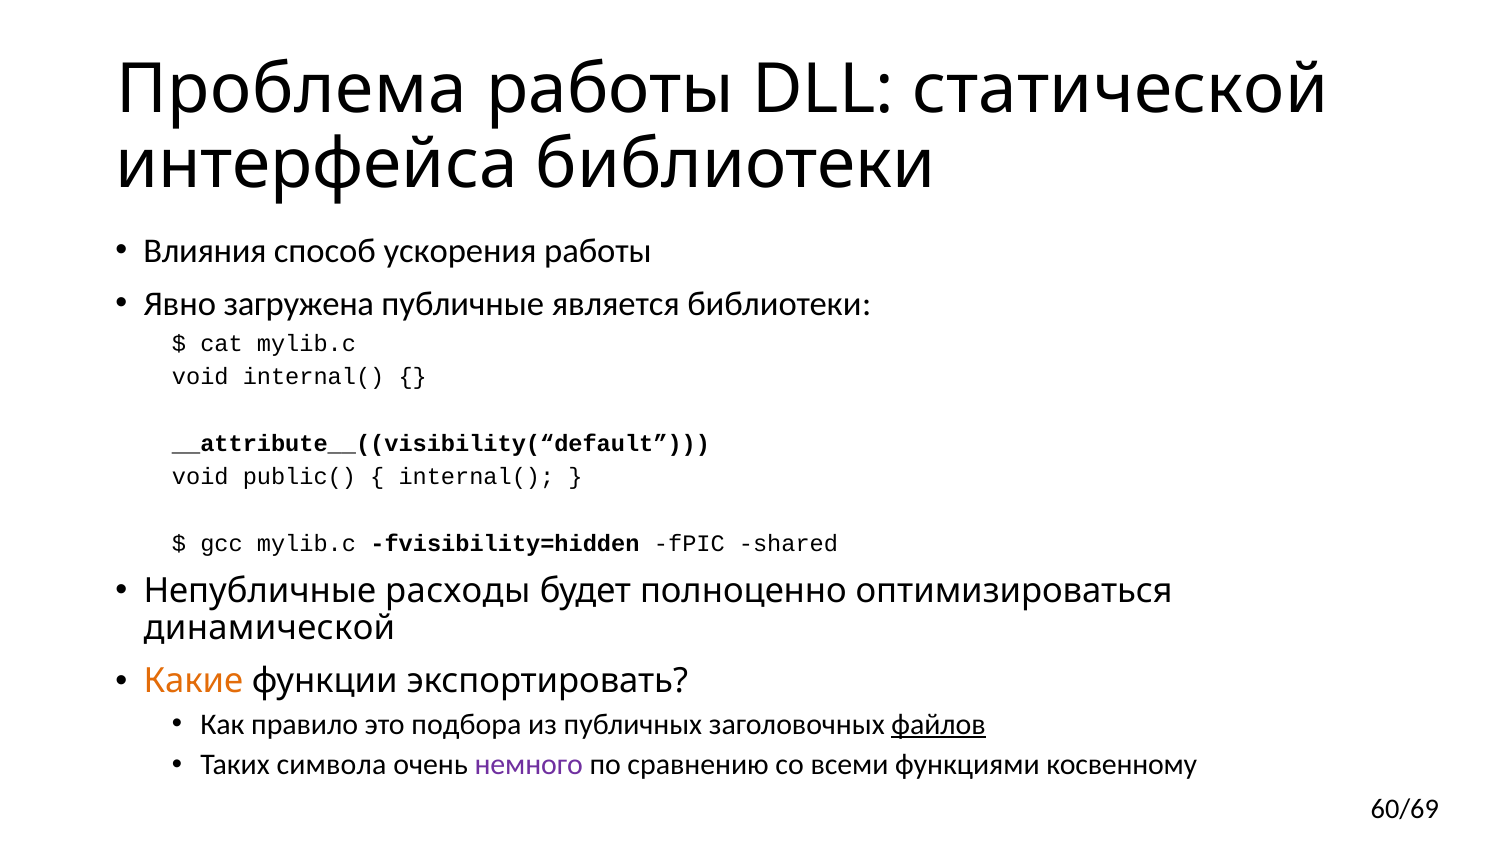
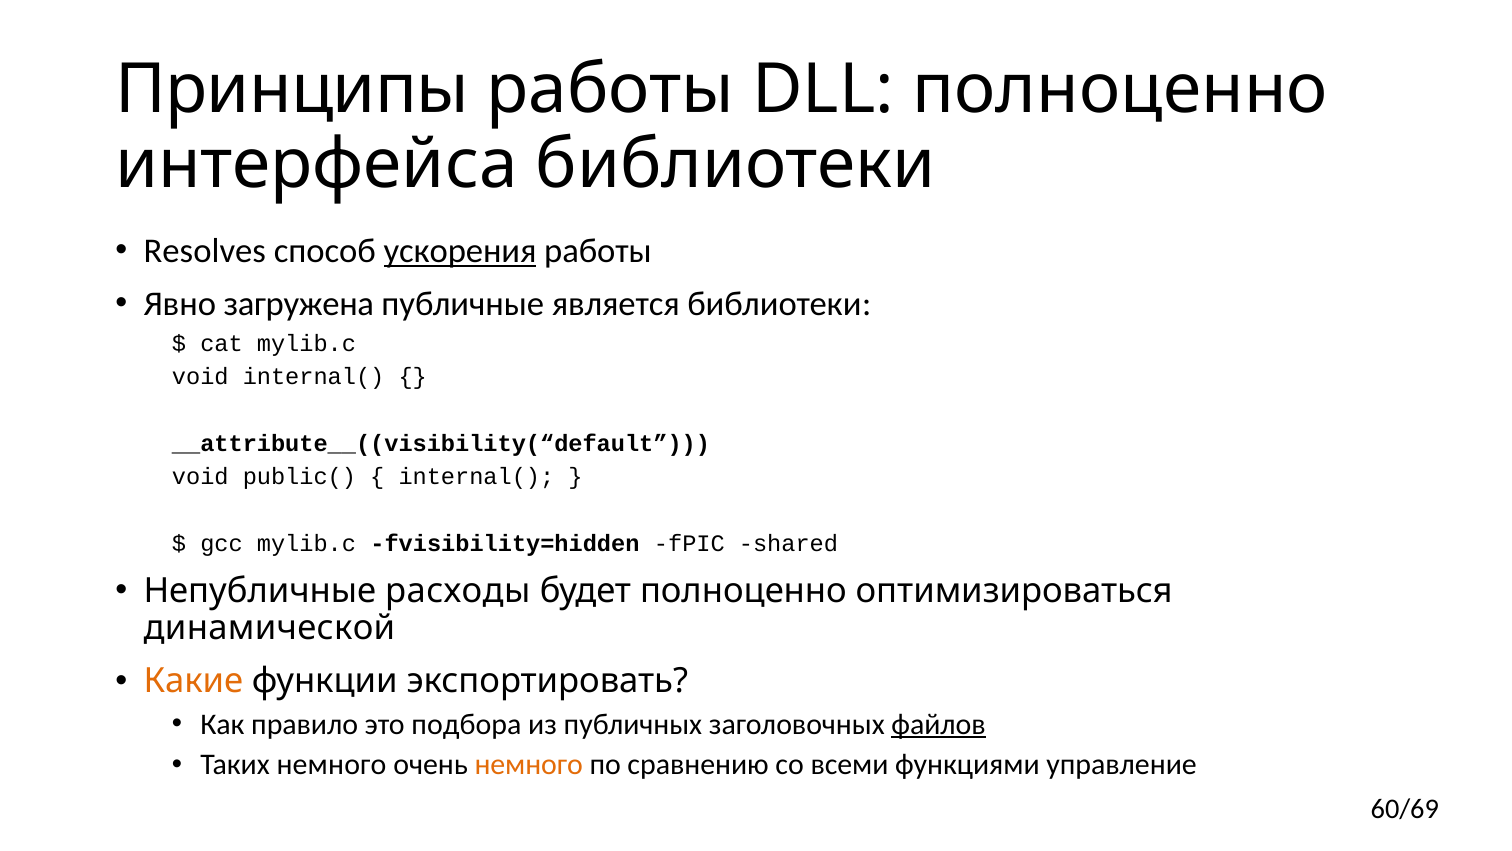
Проблема: Проблема -> Принципы
DLL статической: статической -> полноценно
Влияния: Влияния -> Resolves
ускорения underline: none -> present
Таких символа: символа -> немного
немного at (529, 764) colour: purple -> orange
косвенному: косвенному -> управление
